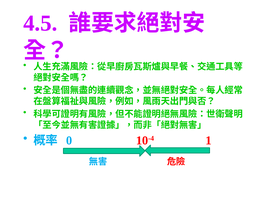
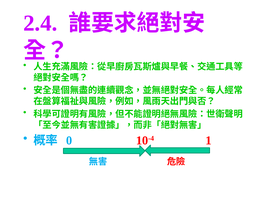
4.5: 4.5 -> 2.4
